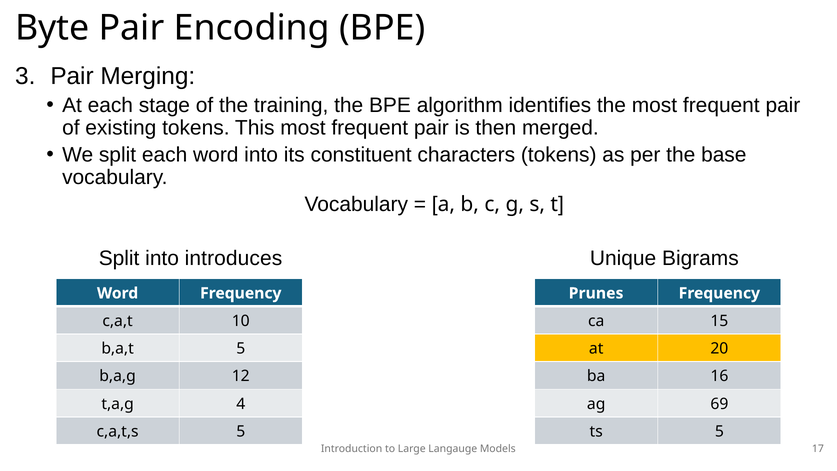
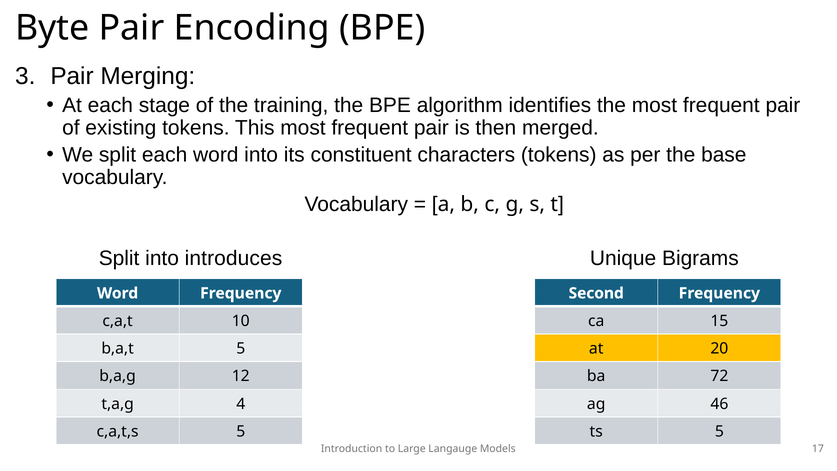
Prunes: Prunes -> Second
16: 16 -> 72
69: 69 -> 46
